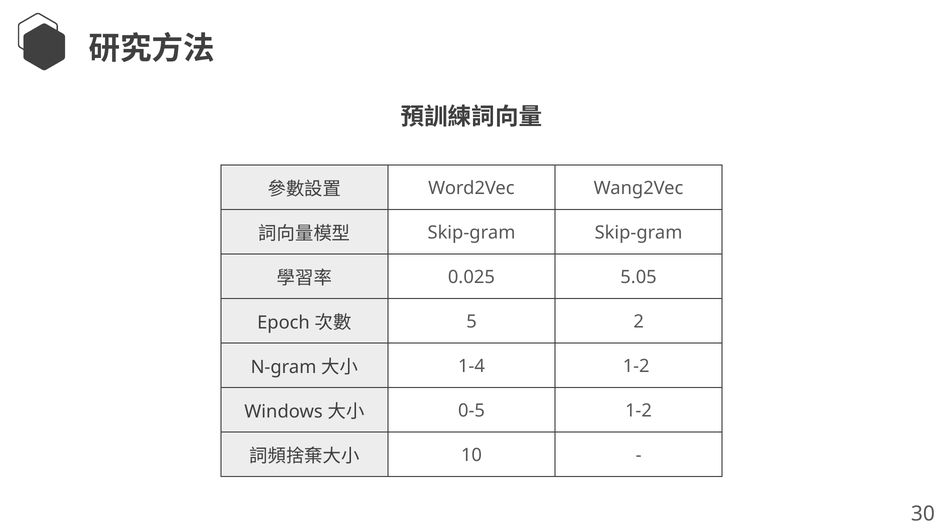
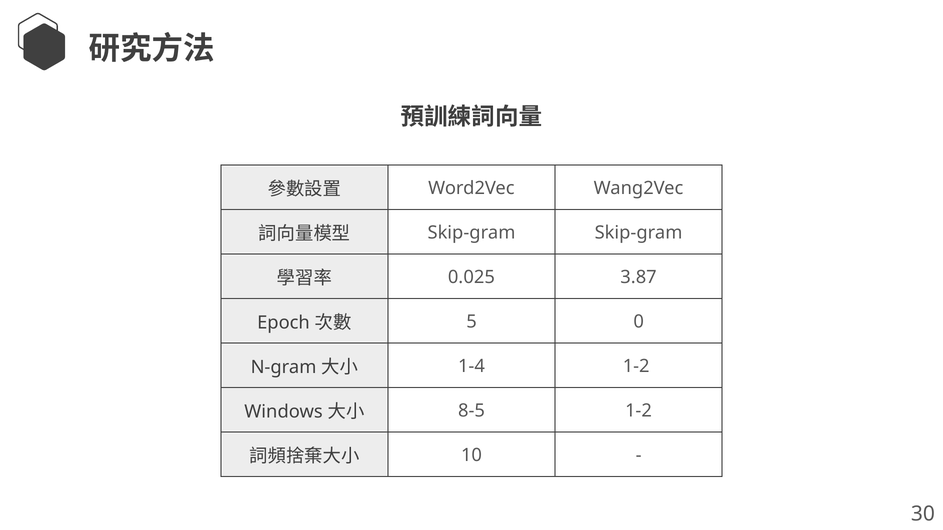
5.05: 5.05 -> 3.87
2: 2 -> 0
0-5: 0-5 -> 8-5
